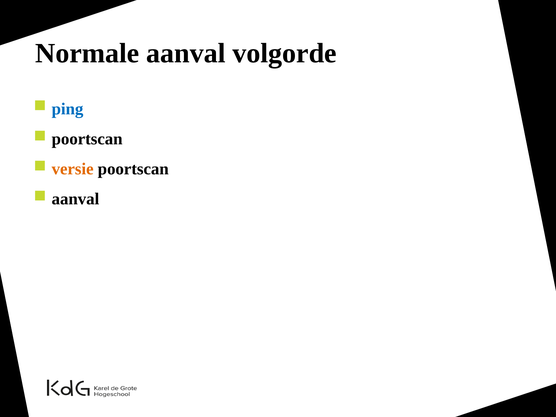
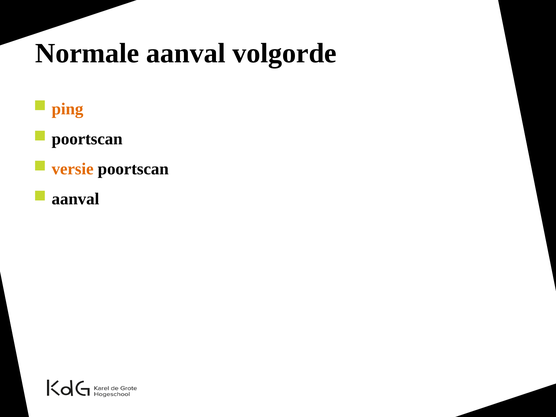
ping colour: blue -> orange
